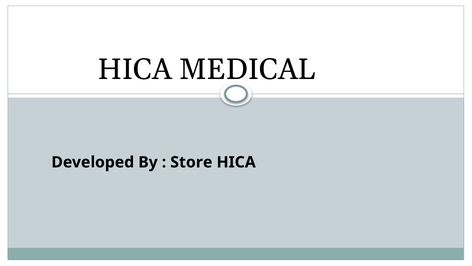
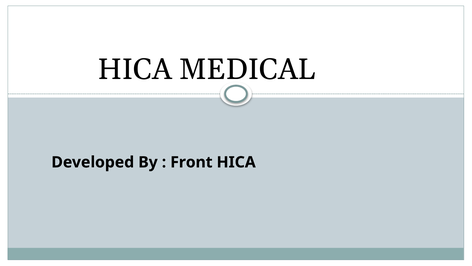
Store: Store -> Front
